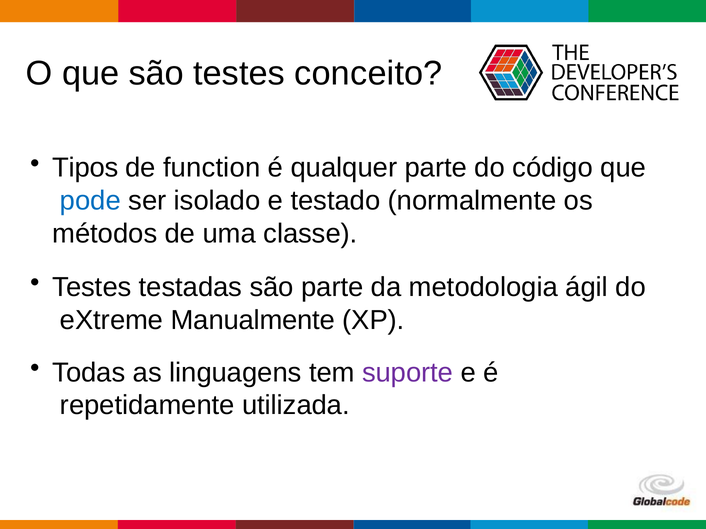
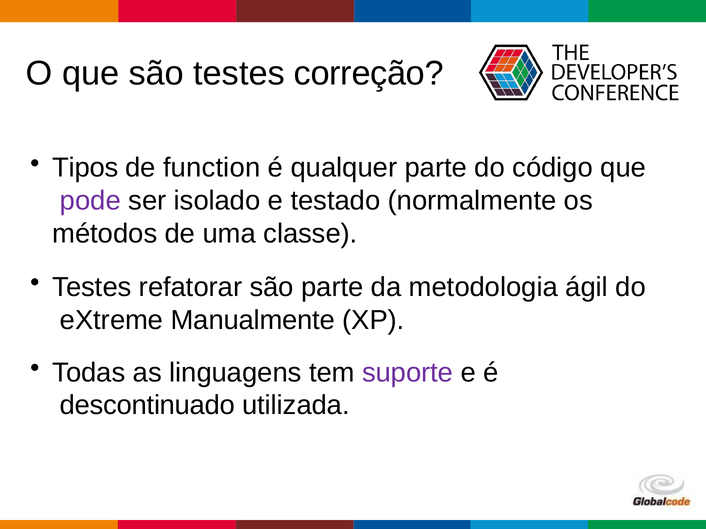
conceito: conceito -> correção
pode colour: blue -> purple
testadas: testadas -> refatorar
repetidamente: repetidamente -> descontinuado
